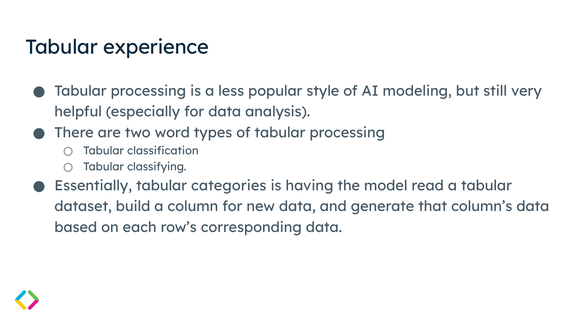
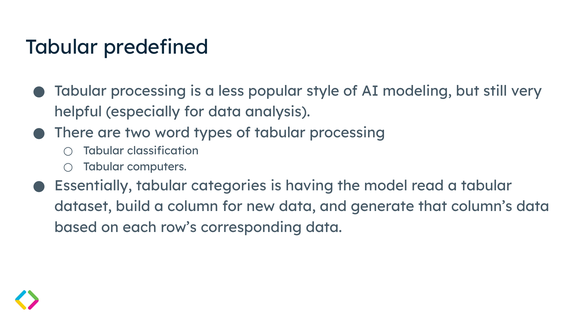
experience: experience -> predefined
classifying: classifying -> computers
